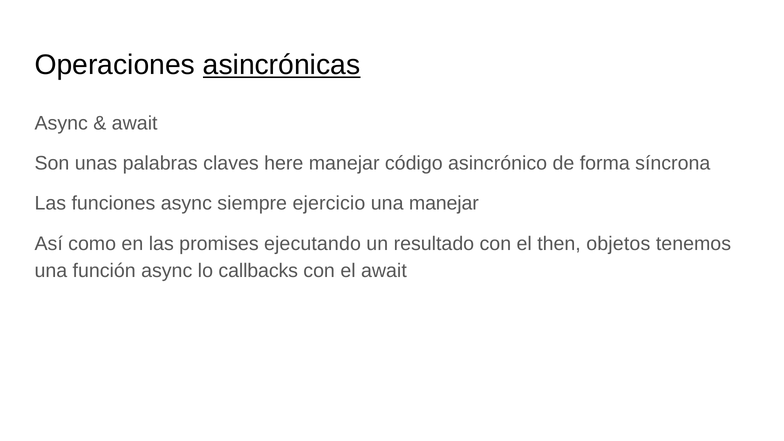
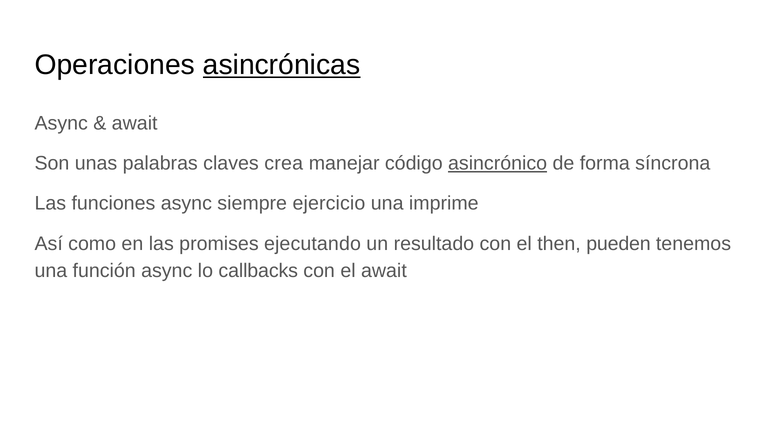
here: here -> crea
asincrónico underline: none -> present
una manejar: manejar -> imprime
objetos: objetos -> pueden
